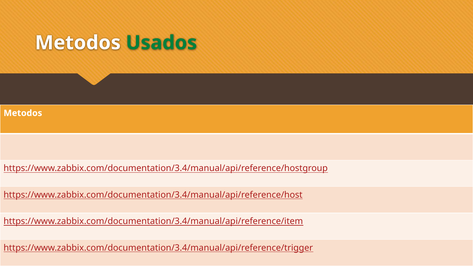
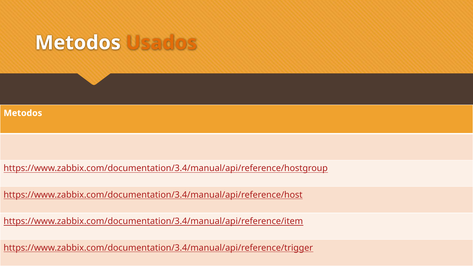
Usados colour: green -> orange
